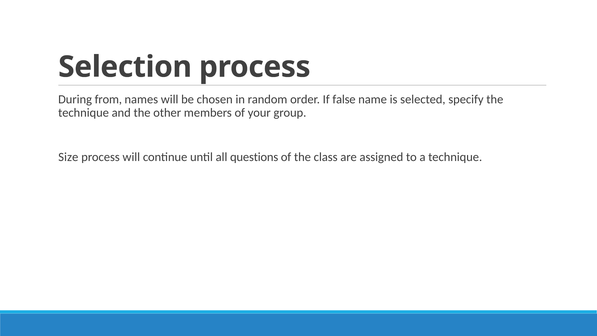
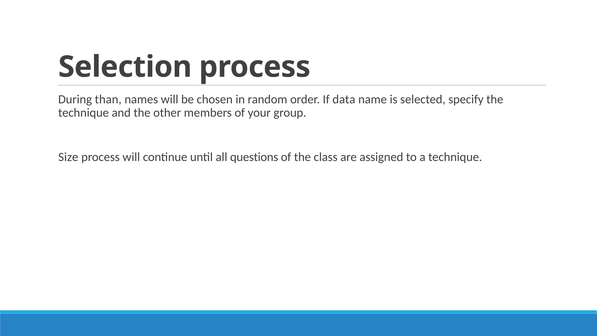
from: from -> than
false: false -> data
